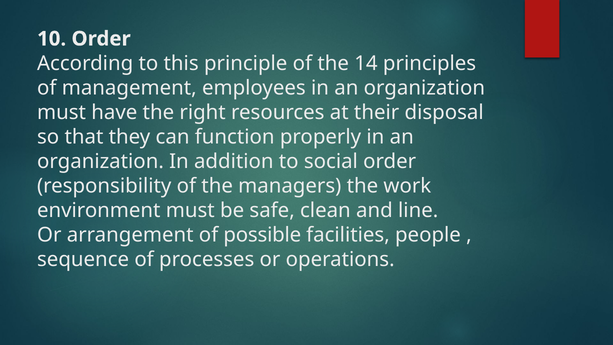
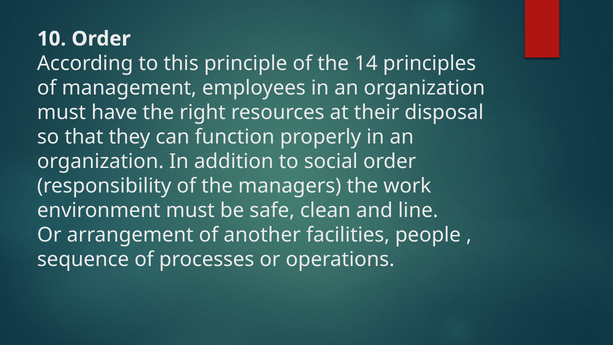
possible: possible -> another
